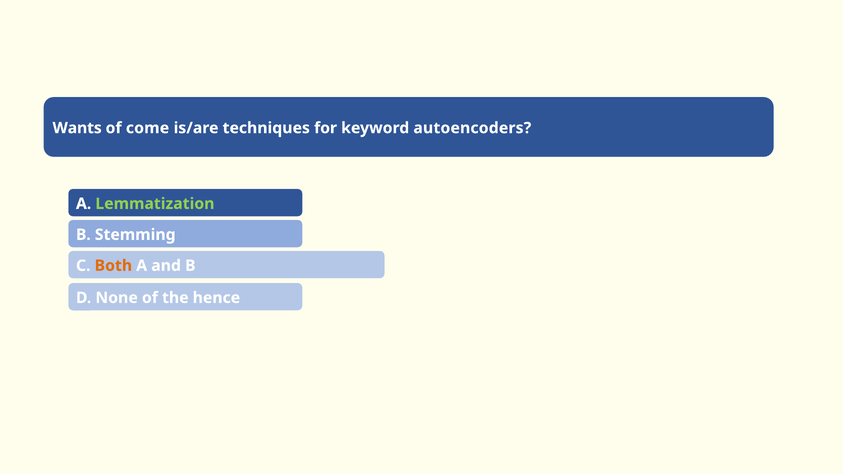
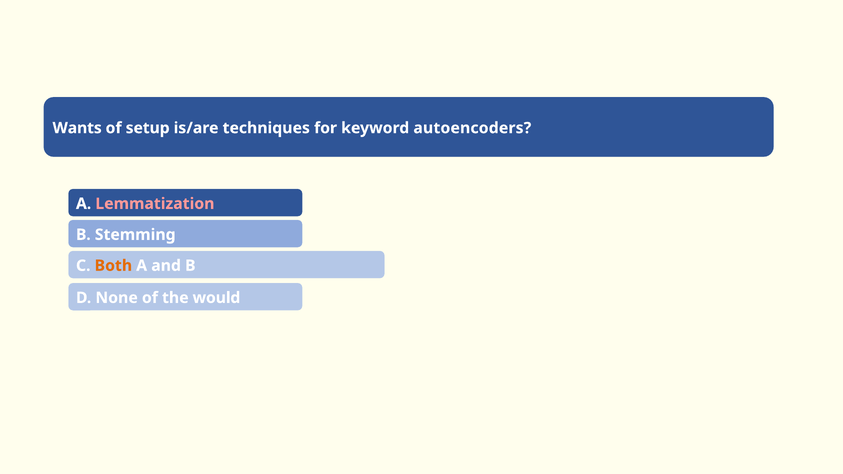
come: come -> setup
Lemmatization colour: light green -> pink
hence: hence -> would
